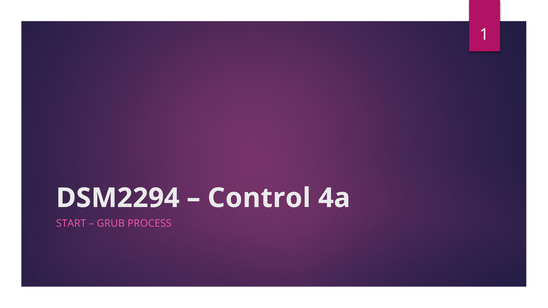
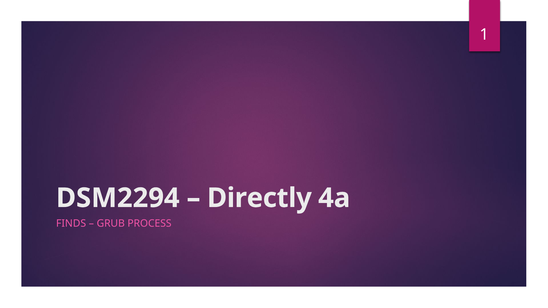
Control: Control -> Directly
START: START -> FINDS
